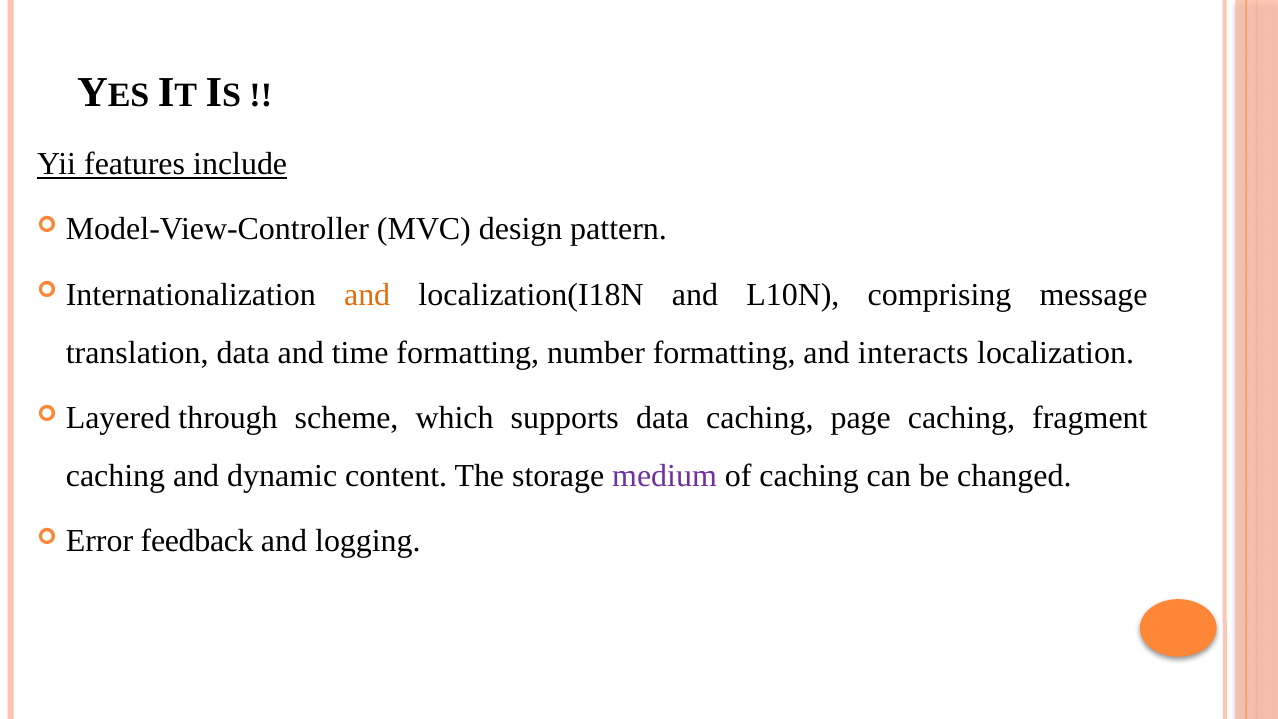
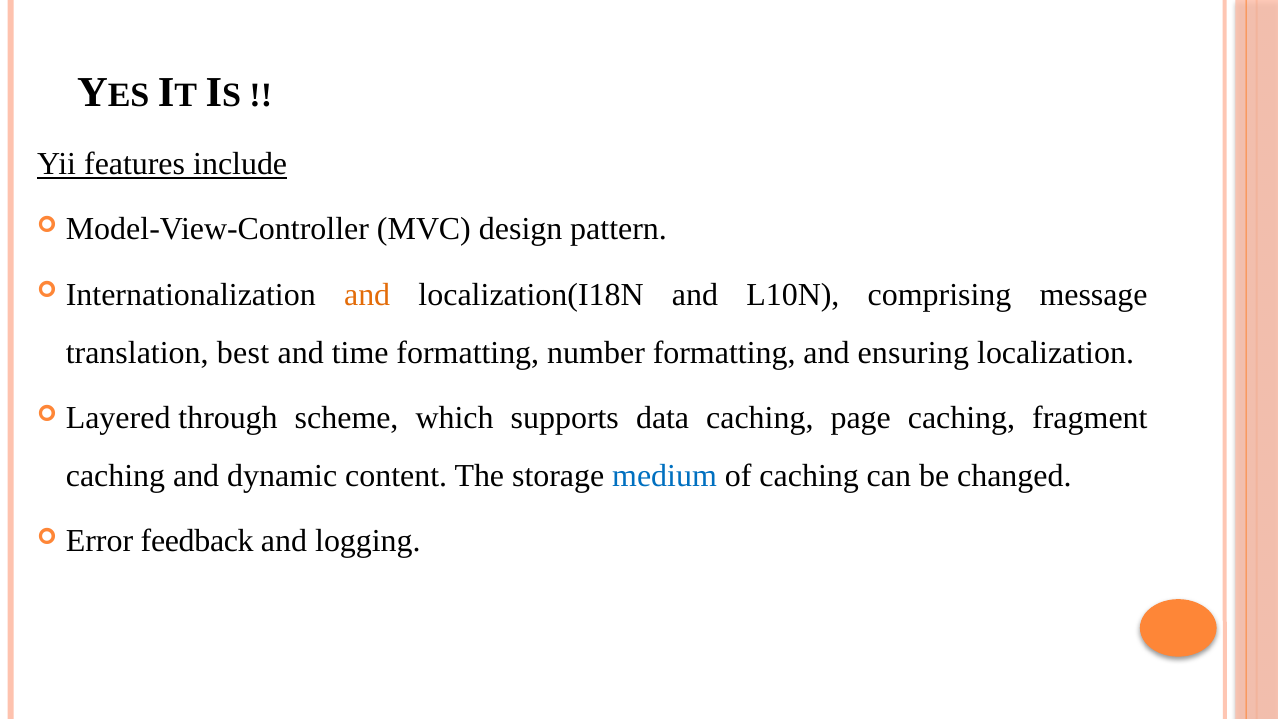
translation data: data -> best
interacts: interacts -> ensuring
medium colour: purple -> blue
